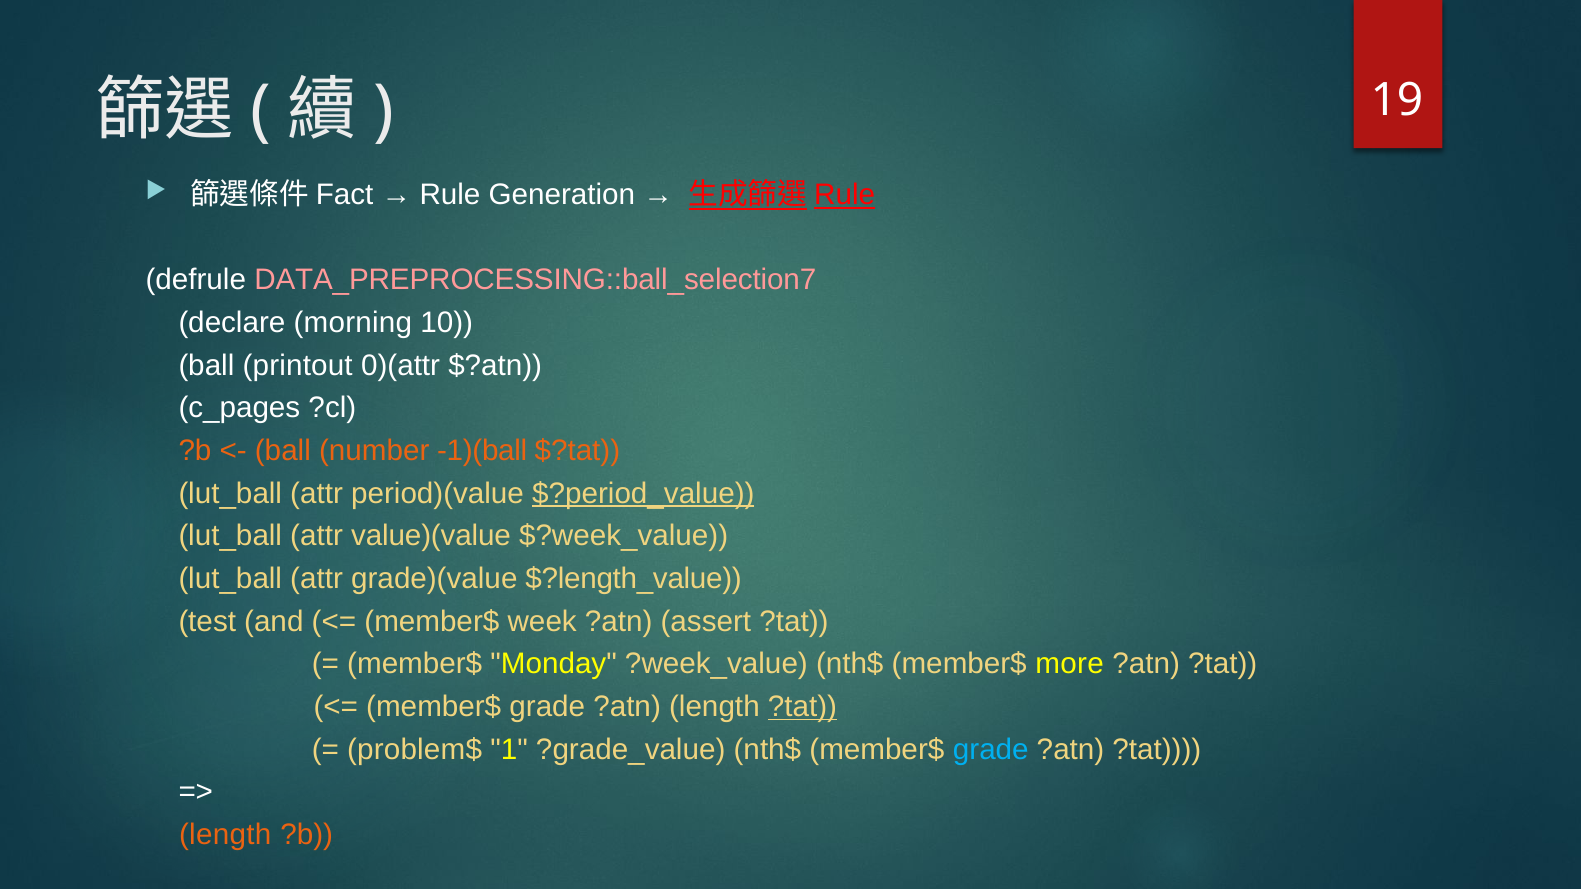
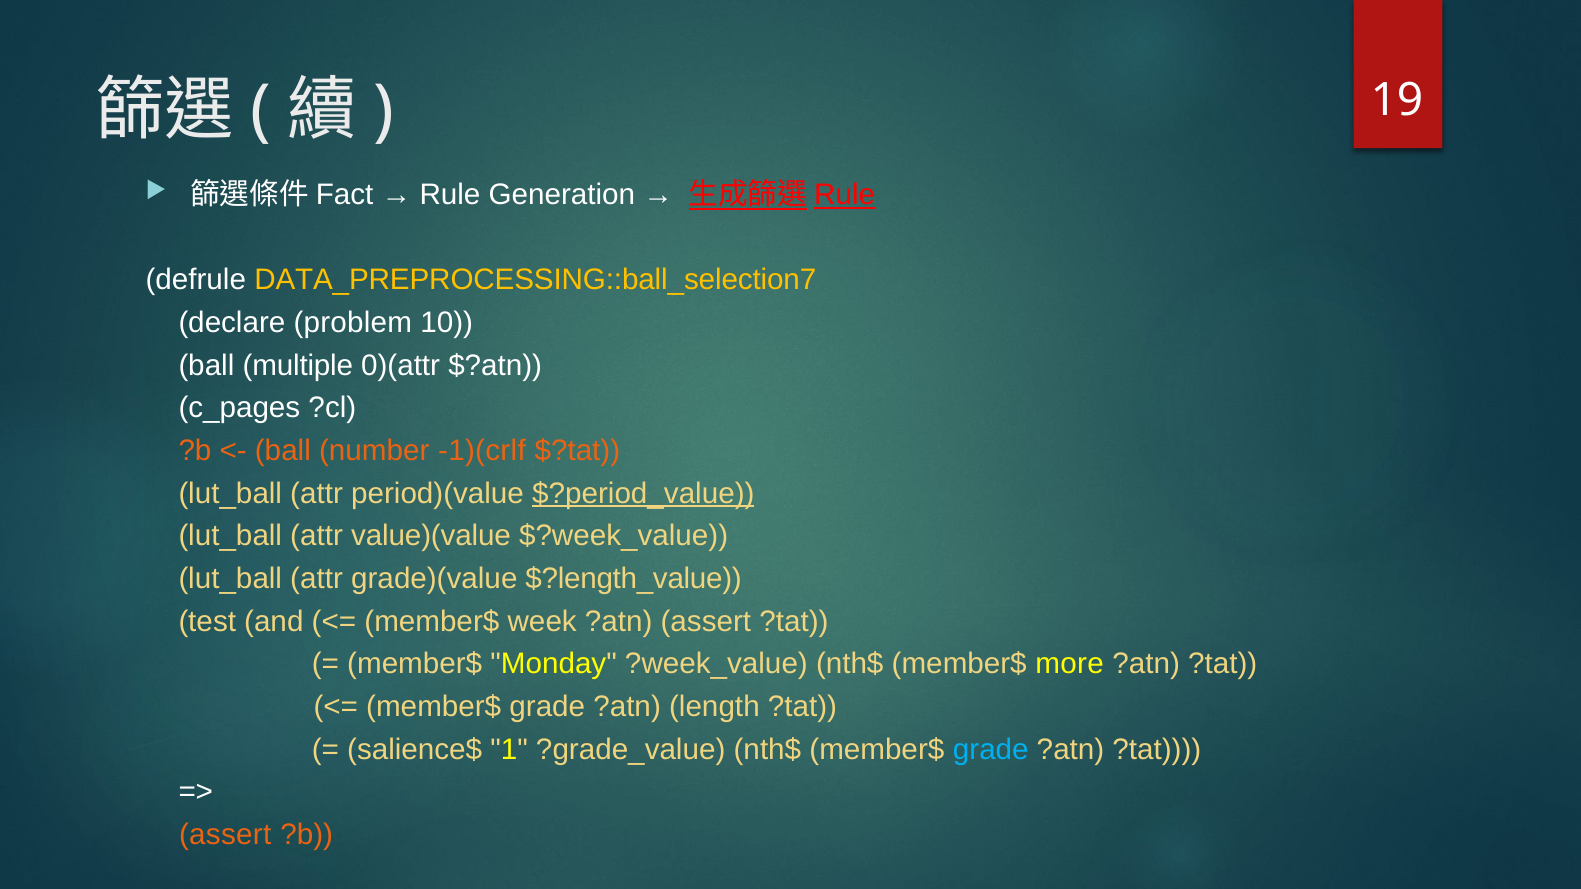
DATA_PREPROCESSING::ball_selection7 colour: pink -> yellow
morning: morning -> problem
printout: printout -> multiple
-1)(ball: -1)(ball -> -1)(crlf
?tat at (802, 707) underline: present -> none
problem$: problem$ -> salience$
length at (225, 835): length -> assert
